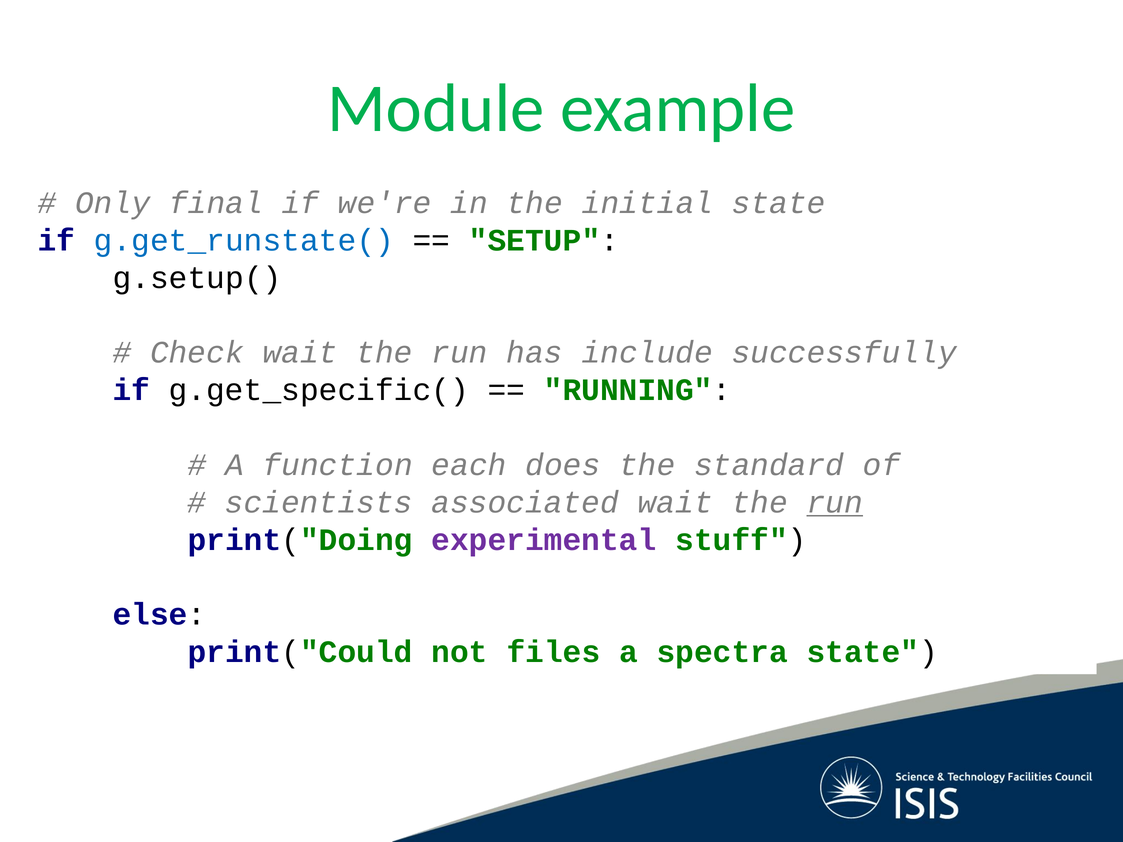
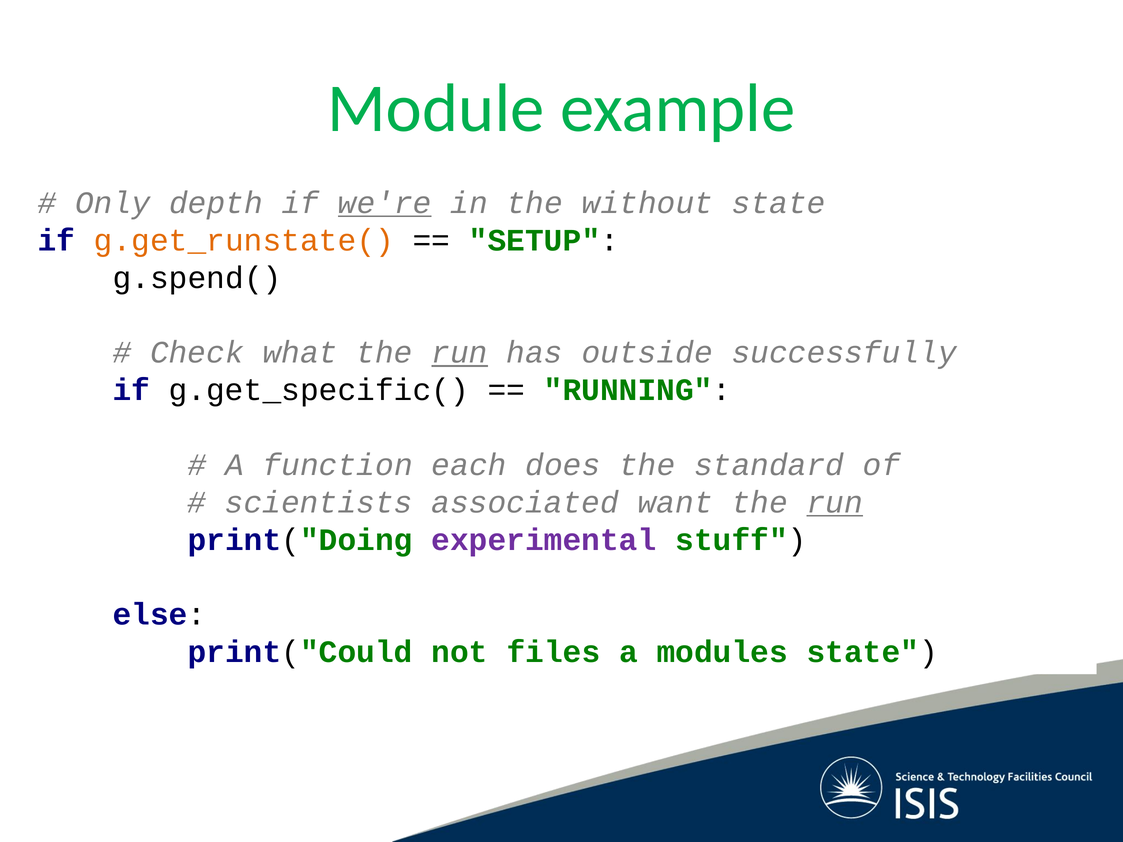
final: final -> depth
we're underline: none -> present
initial: initial -> without
g.get_runstate( colour: blue -> orange
g.setup(: g.setup( -> g.spend(
Check wait: wait -> what
run at (460, 353) underline: none -> present
include: include -> outside
associated wait: wait -> want
spectra: spectra -> modules
